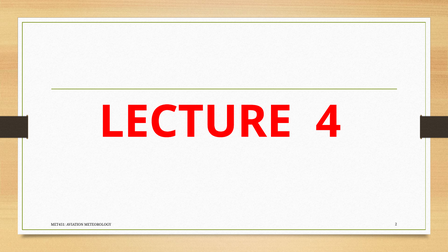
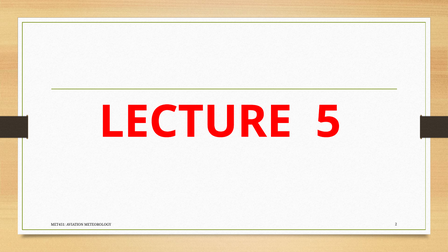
4: 4 -> 5
